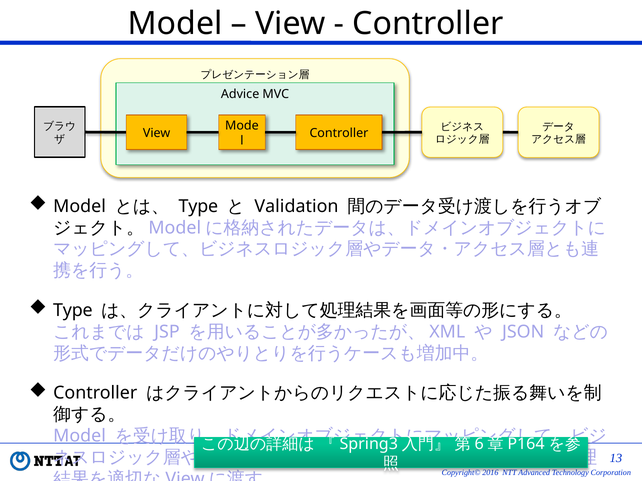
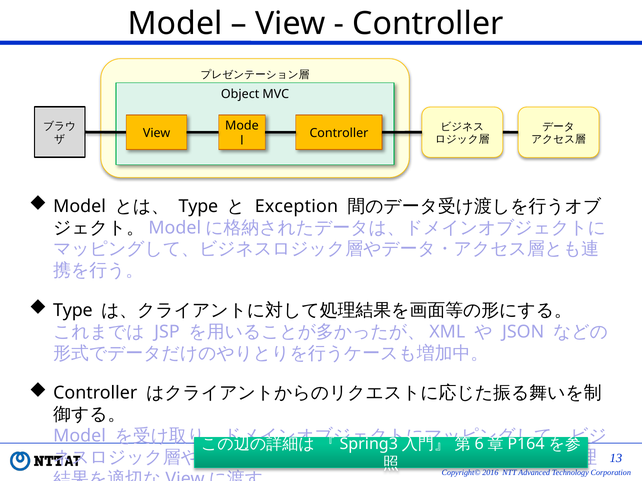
Advice: Advice -> Object
Validation: Validation -> Exception
